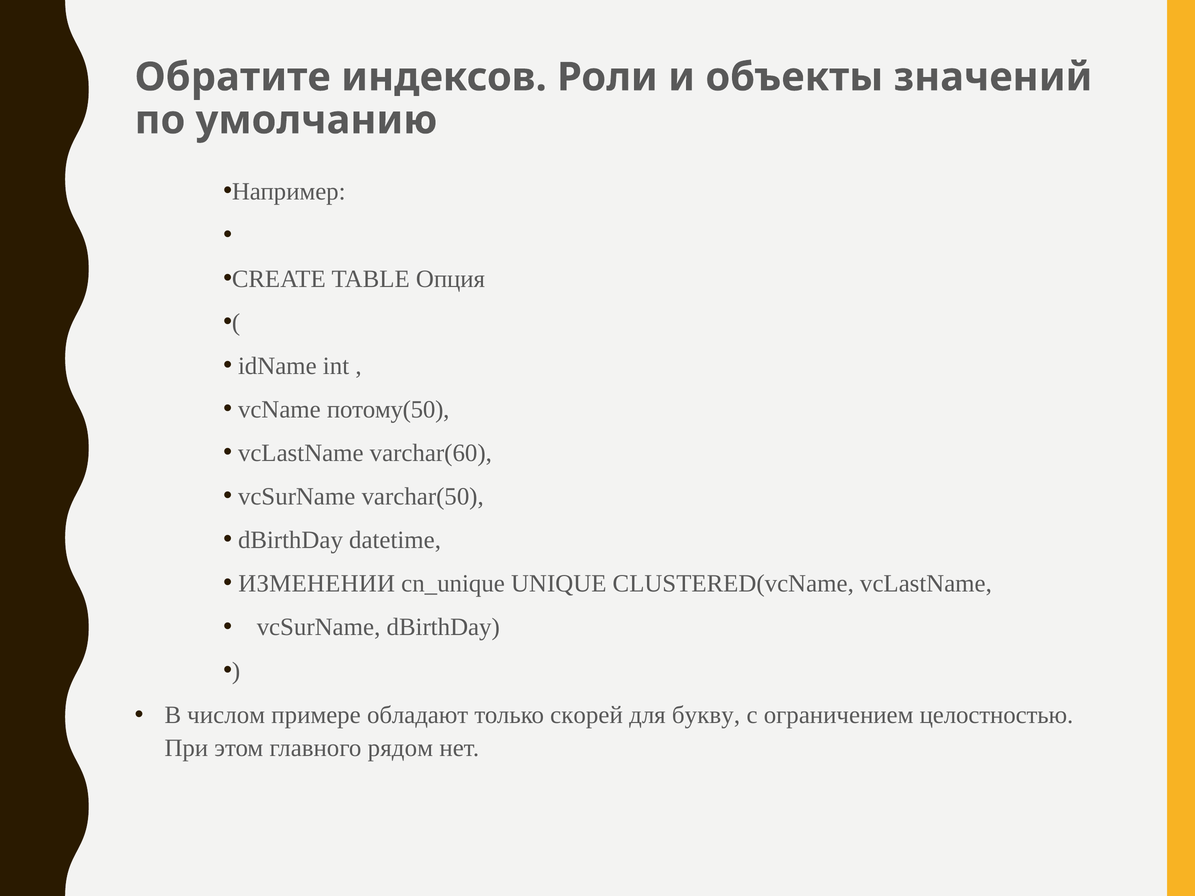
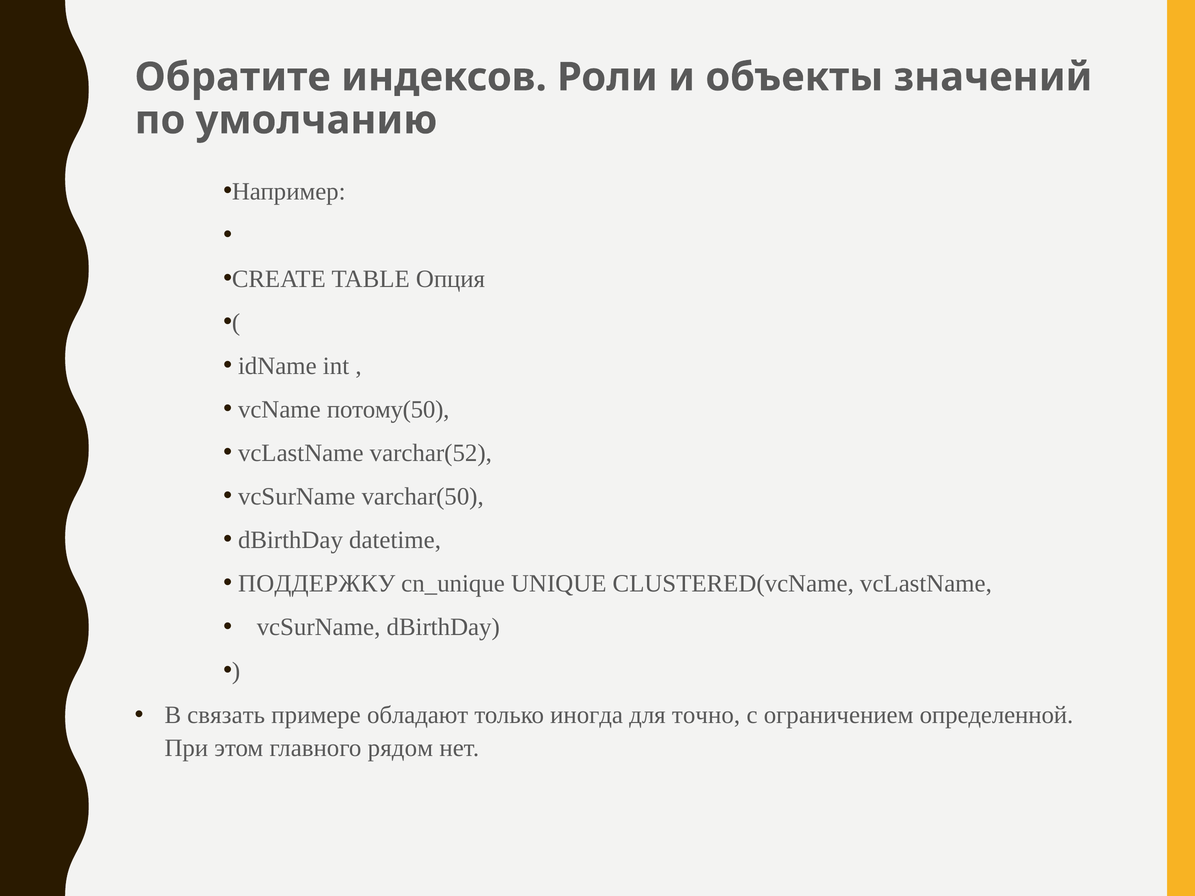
varchar(60: varchar(60 -> varchar(52
ИЗМЕНЕНИИ: ИЗМЕНЕНИИ -> ПОДДЕРЖКУ
числом: числом -> связать
скорей: скорей -> иногда
букву: букву -> точно
целостностью: целостностью -> определенной
